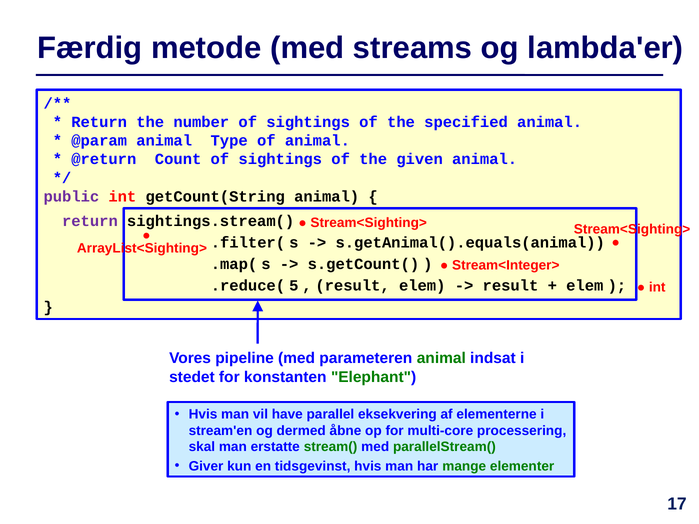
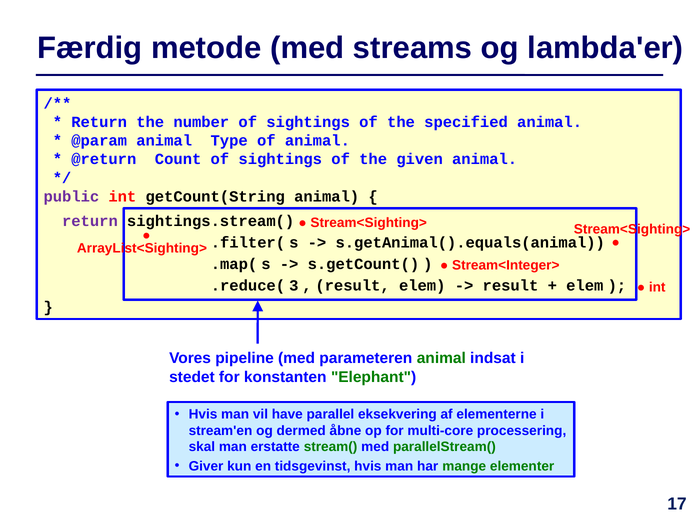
5: 5 -> 3
